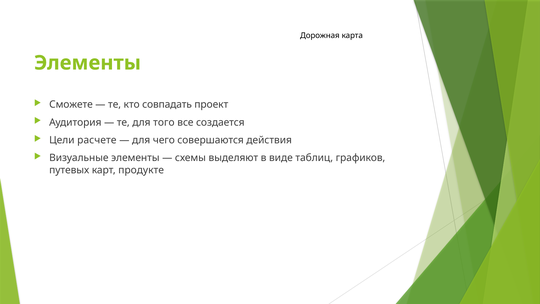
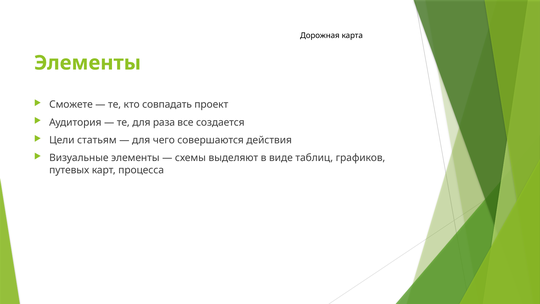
того: того -> раза
расчете: расчете -> статьям
продукте: продукте -> процесса
